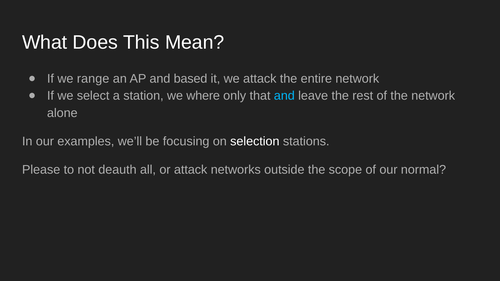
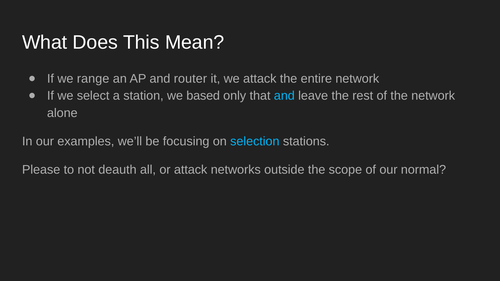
based: based -> router
where: where -> based
selection colour: white -> light blue
